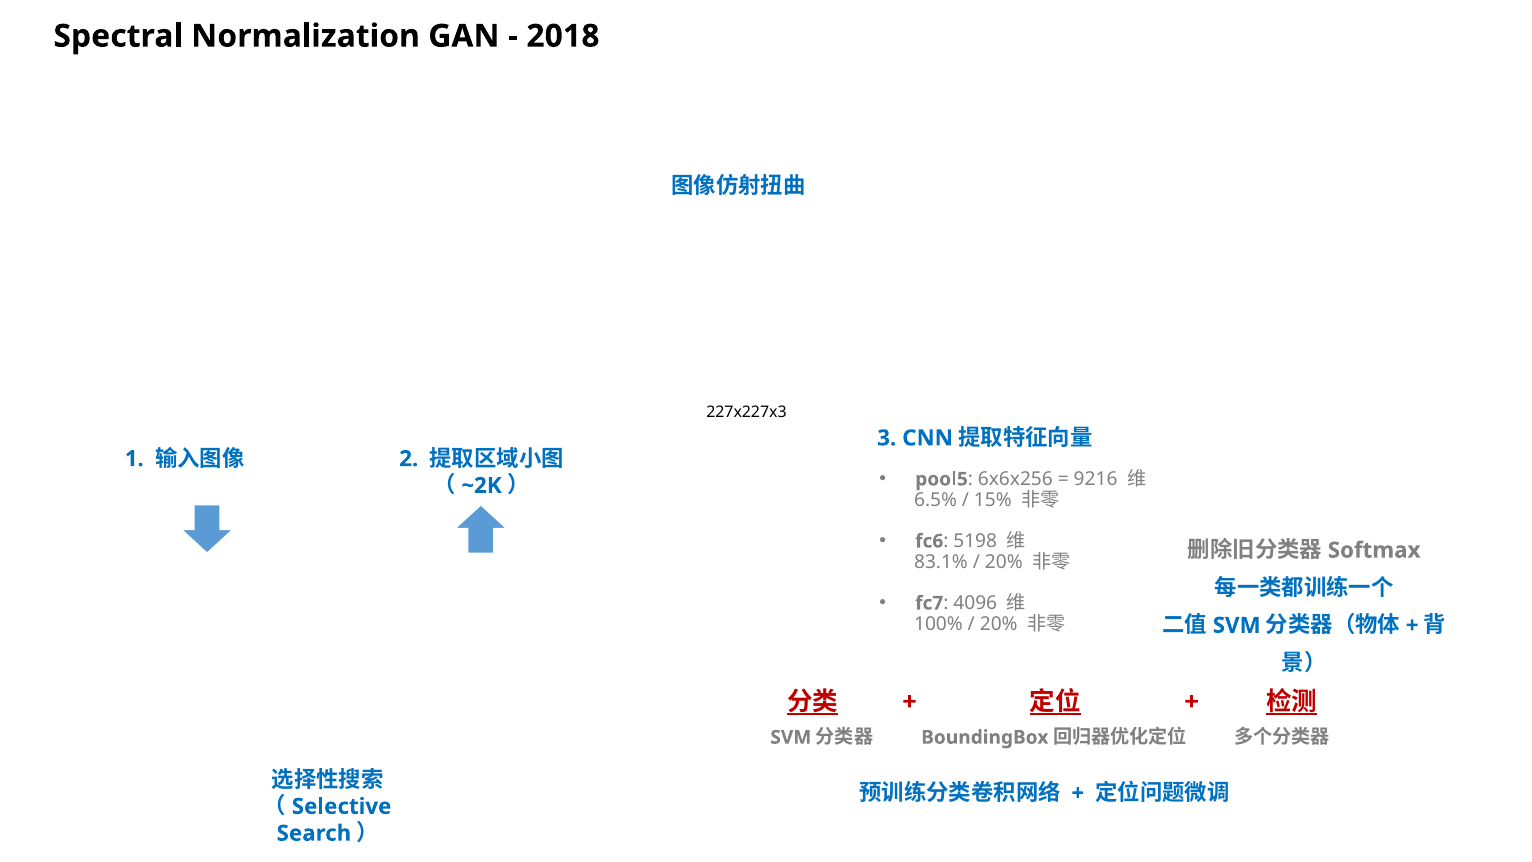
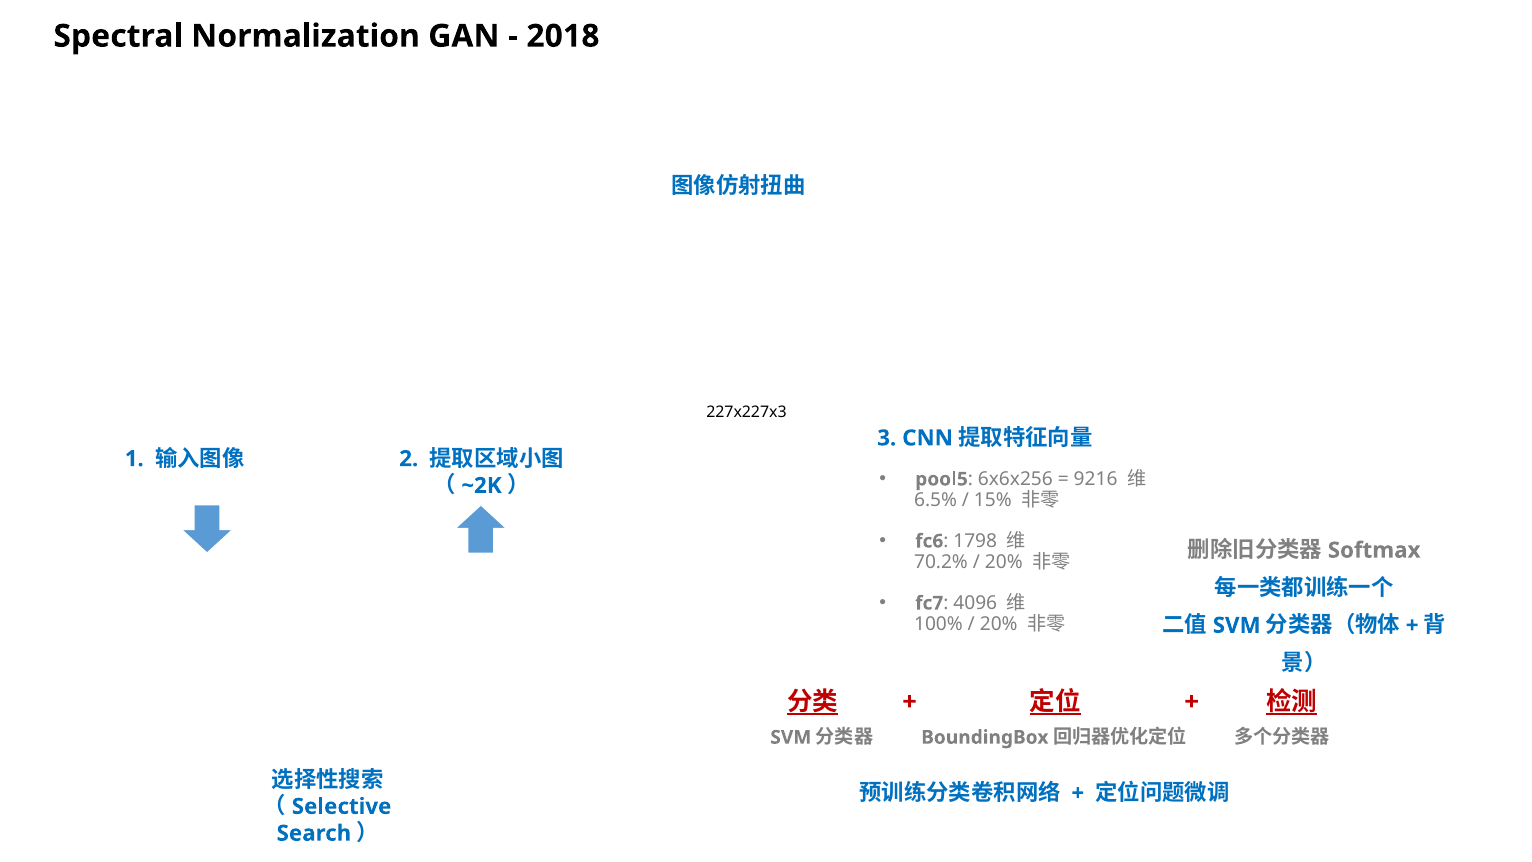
5198: 5198 -> 1798
83.1%: 83.1% -> 70.2%
